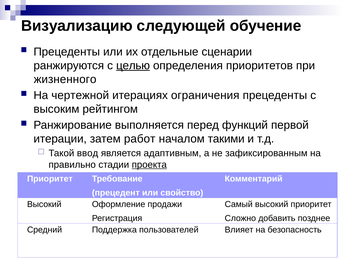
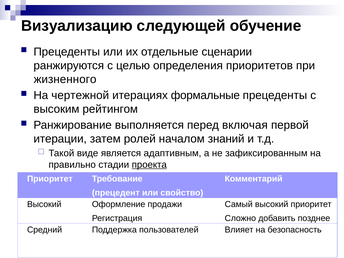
целью underline: present -> none
ограничения: ограничения -> формальные
функций: функций -> включая
работ: работ -> ролей
такими: такими -> знаний
ввод: ввод -> виде
